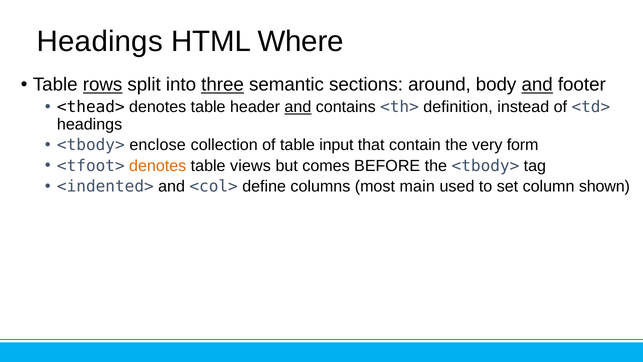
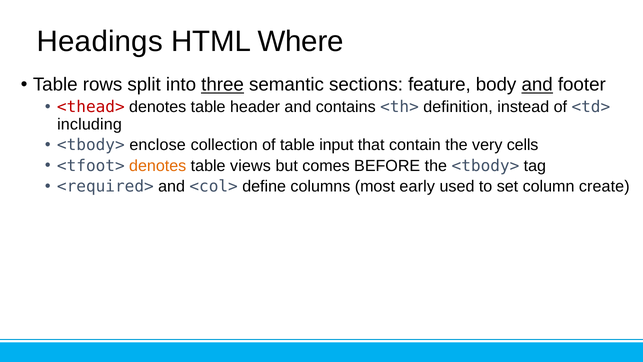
rows underline: present -> none
around: around -> feature
<thead> colour: black -> red
and at (298, 107) underline: present -> none
headings at (90, 124): headings -> including
form: form -> cells
<indented>: <indented> -> <required>
main: main -> early
shown: shown -> create
